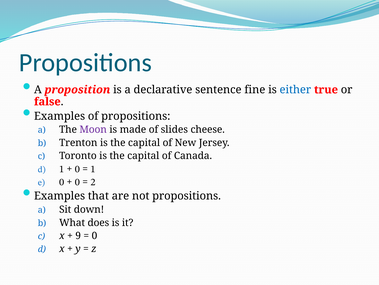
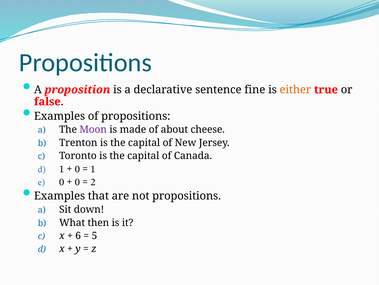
either colour: blue -> orange
slides: slides -> about
does: does -> then
9: 9 -> 6
0 at (94, 235): 0 -> 5
